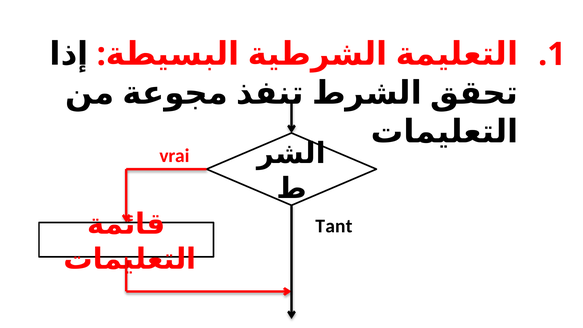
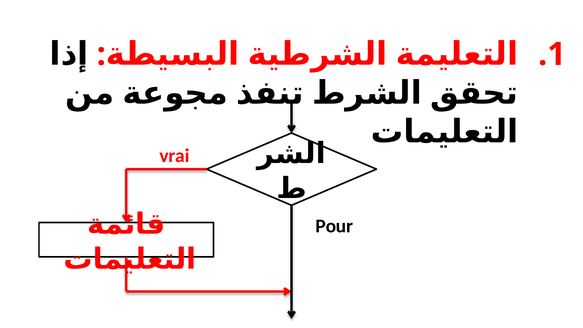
Tant: Tant -> Pour
